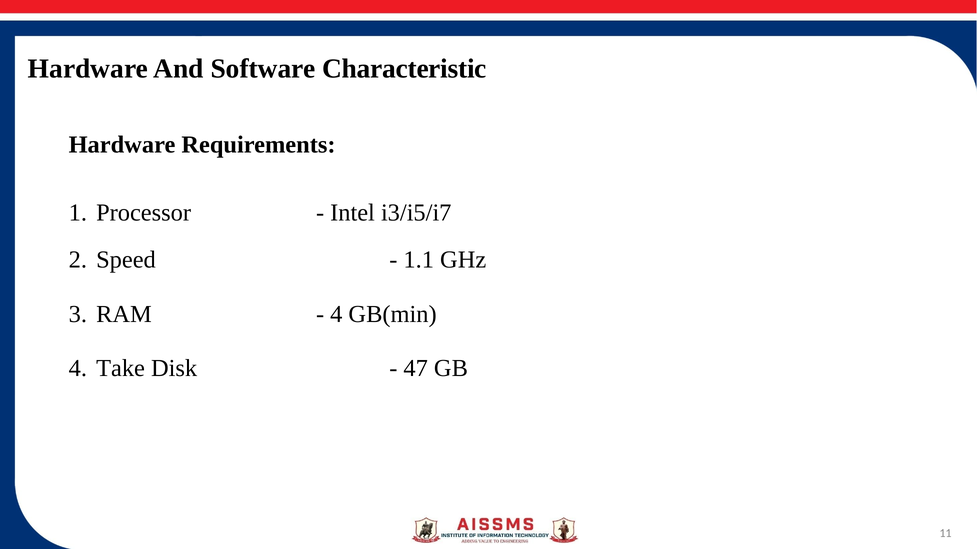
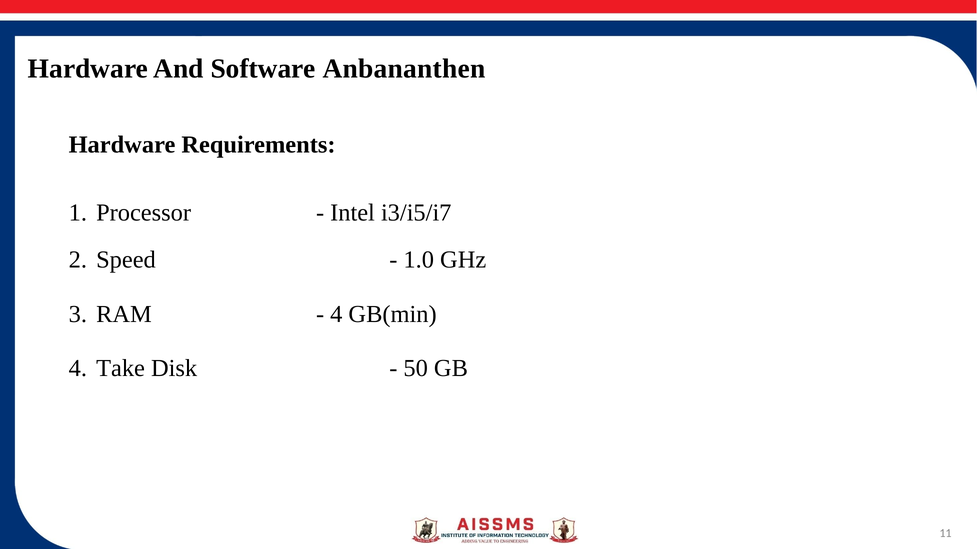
Characteristic: Characteristic -> Anbananthen
1.1: 1.1 -> 1.0
47: 47 -> 50
